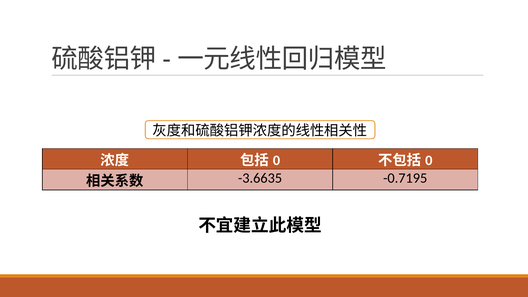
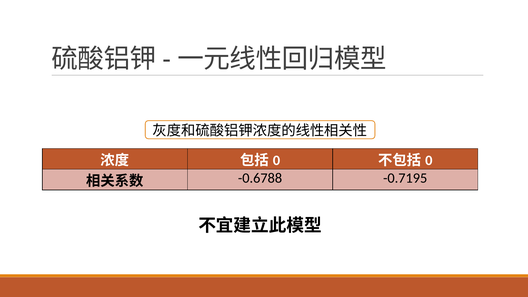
-3.6635: -3.6635 -> -0.6788
